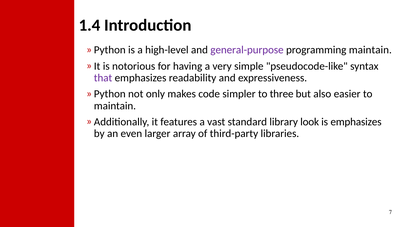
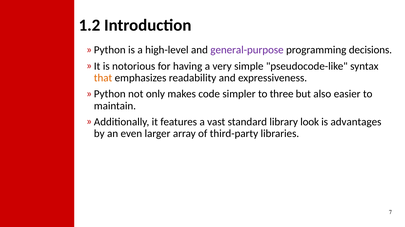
1.4: 1.4 -> 1.2
programming maintain: maintain -> decisions
that colour: purple -> orange
is emphasizes: emphasizes -> advantages
